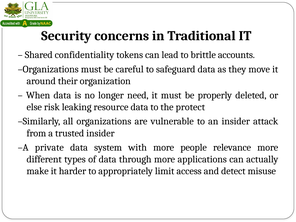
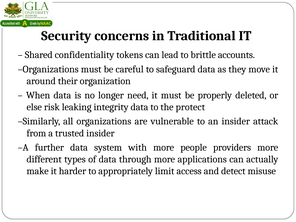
resource: resource -> integrity
private: private -> further
relevance: relevance -> providers
